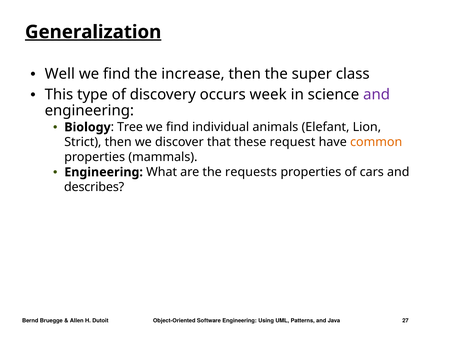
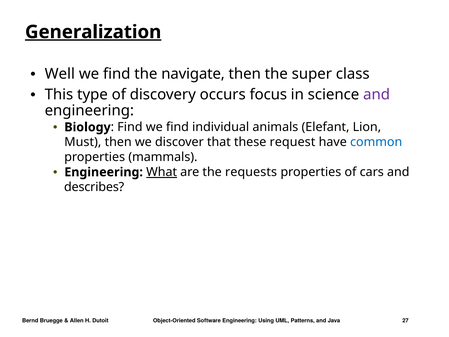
increase: increase -> navigate
week: week -> focus
Tree at (130, 127): Tree -> Find
Strict: Strict -> Must
common colour: orange -> blue
What underline: none -> present
